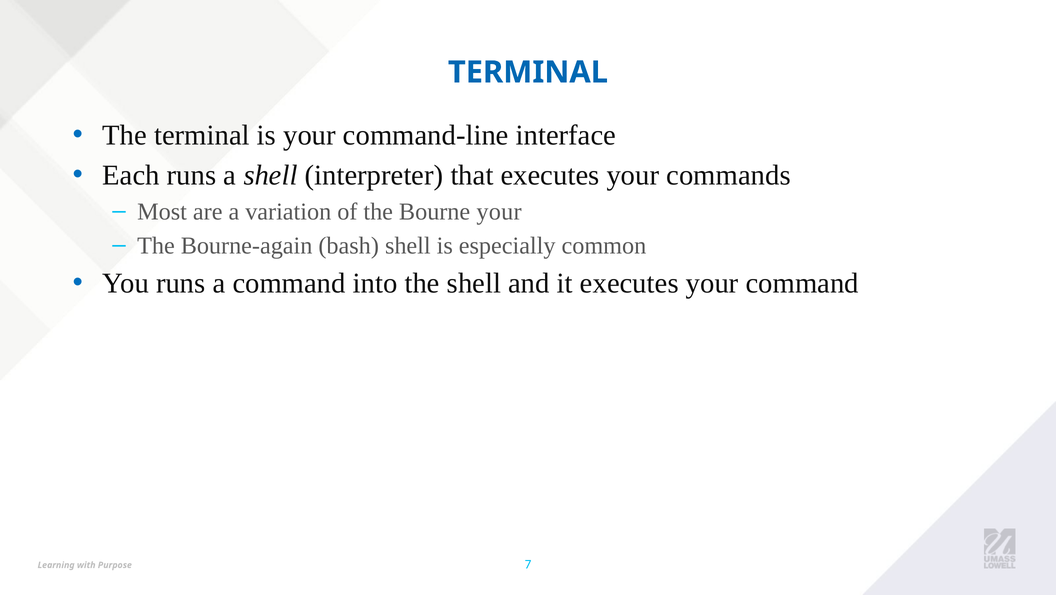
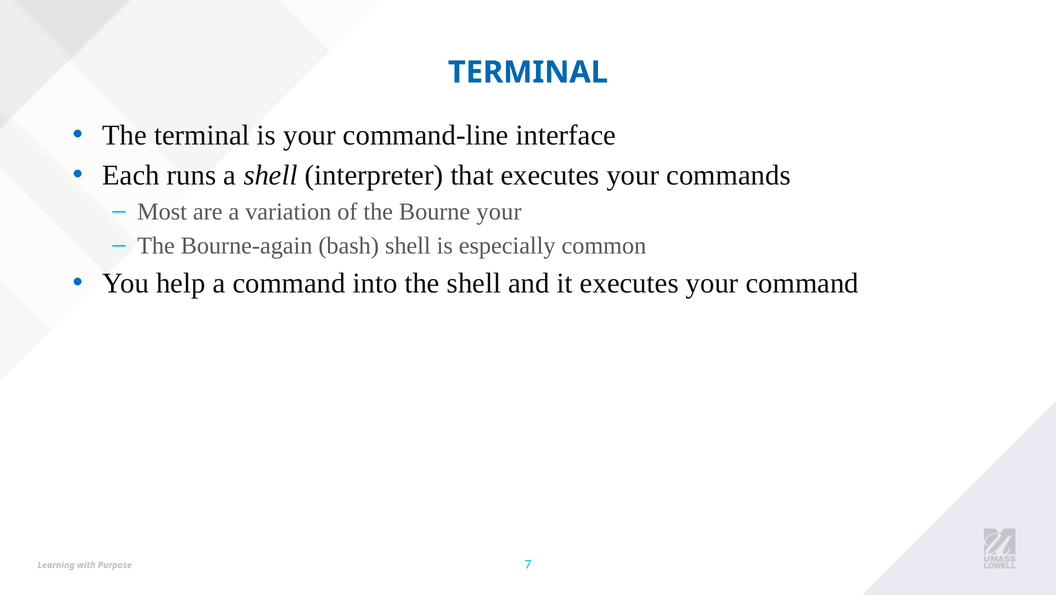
You runs: runs -> help
